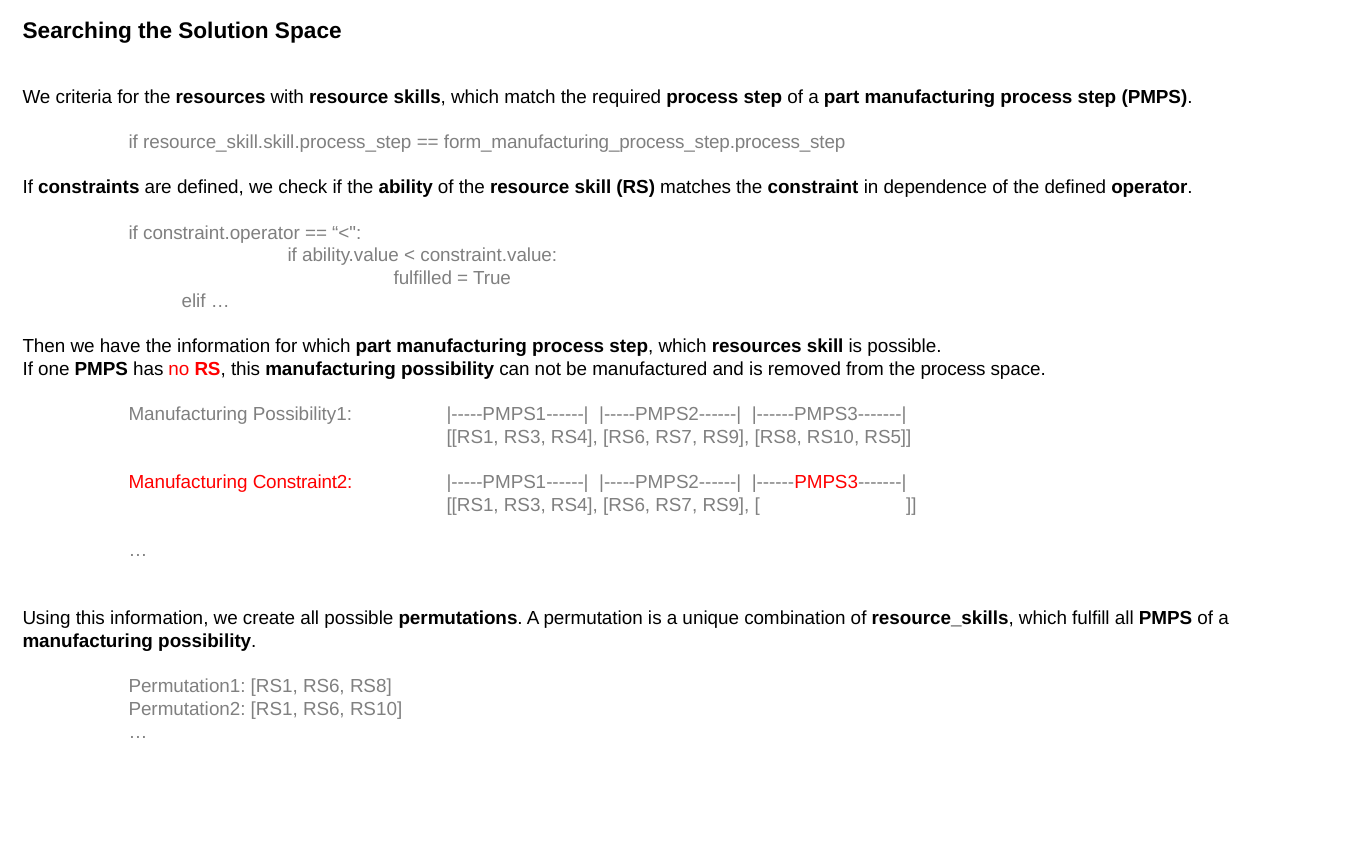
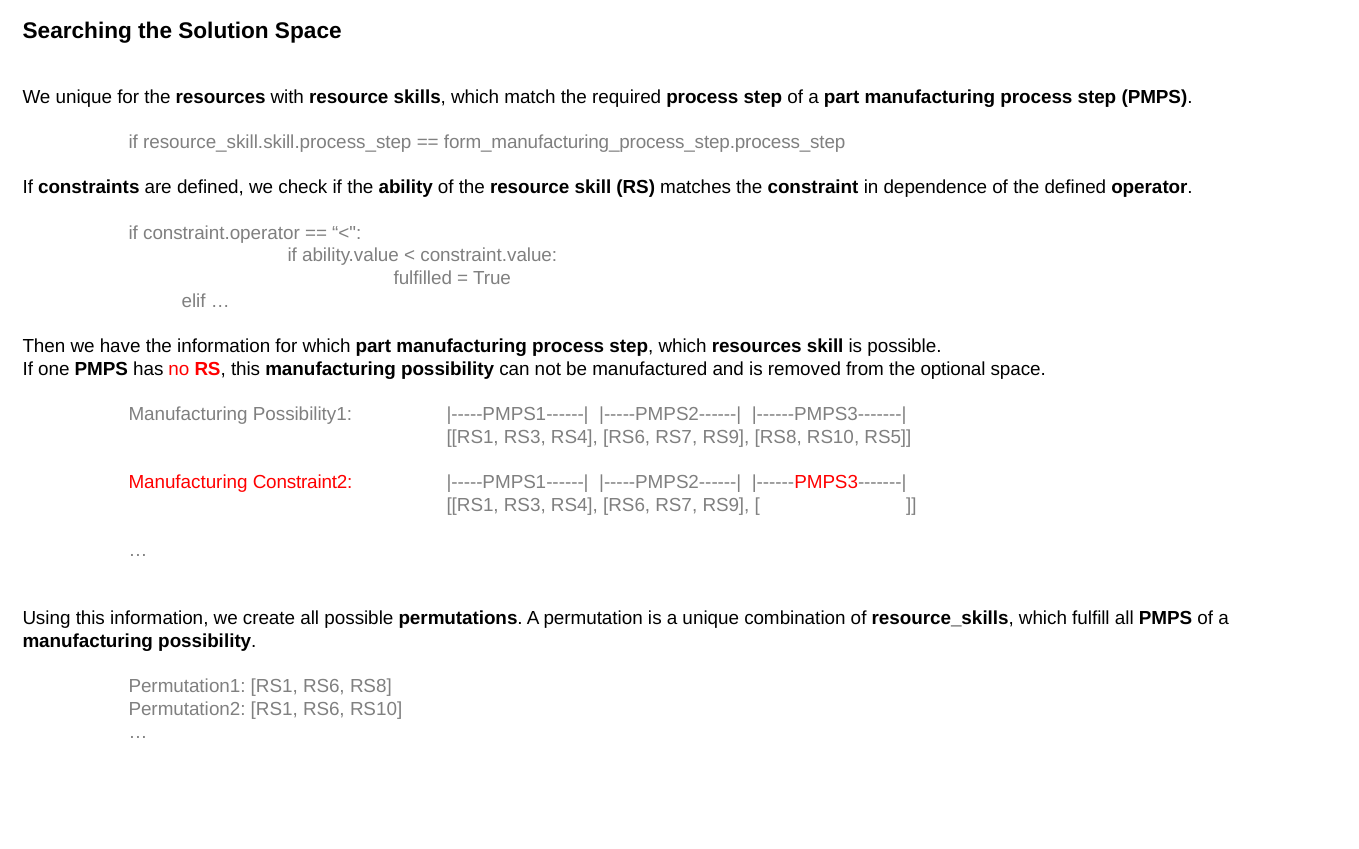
We criteria: criteria -> unique
the process: process -> optional
